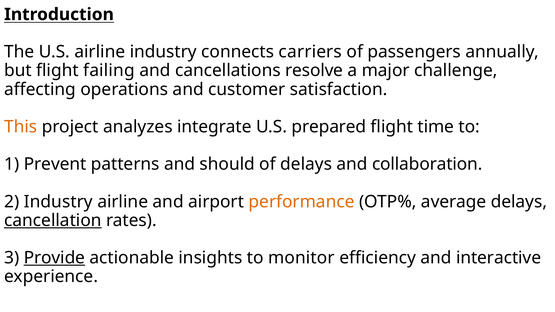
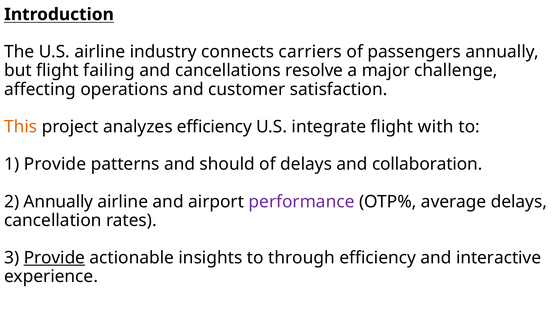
analyzes integrate: integrate -> efficiency
prepared: prepared -> integrate
time: time -> with
1 Prevent: Prevent -> Provide
2 Industry: Industry -> Annually
performance colour: orange -> purple
cancellation underline: present -> none
monitor: monitor -> through
